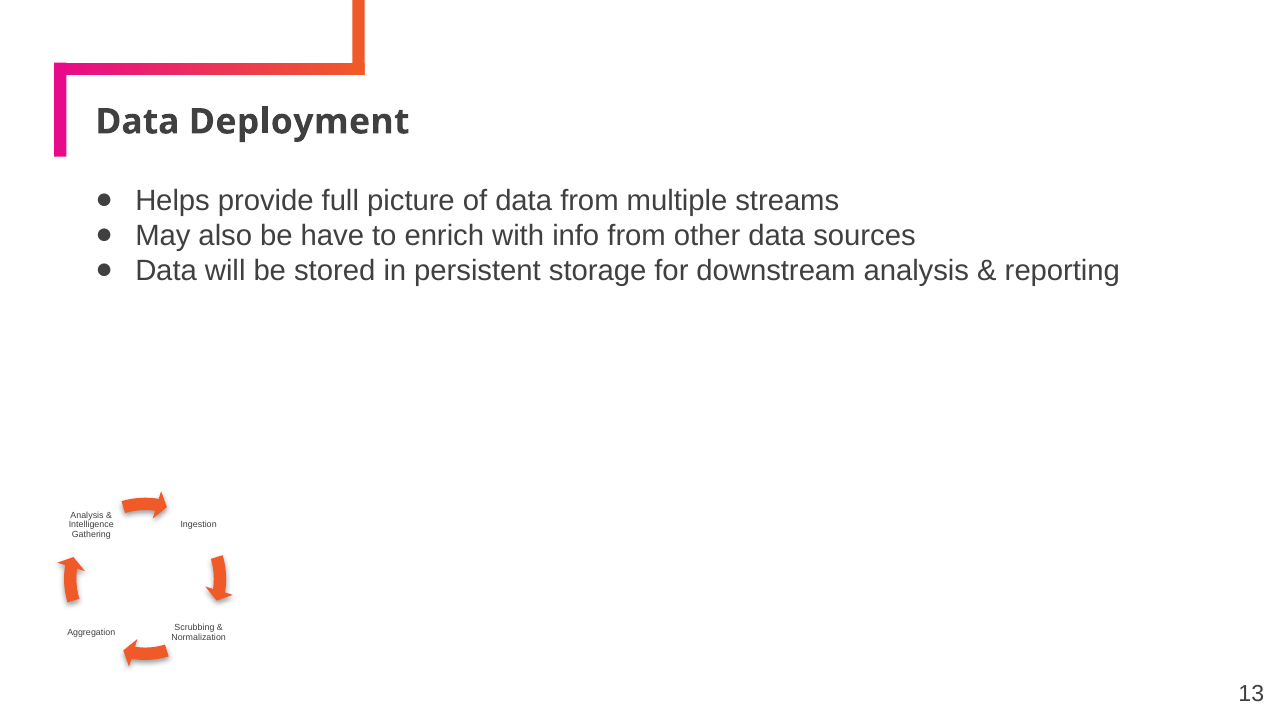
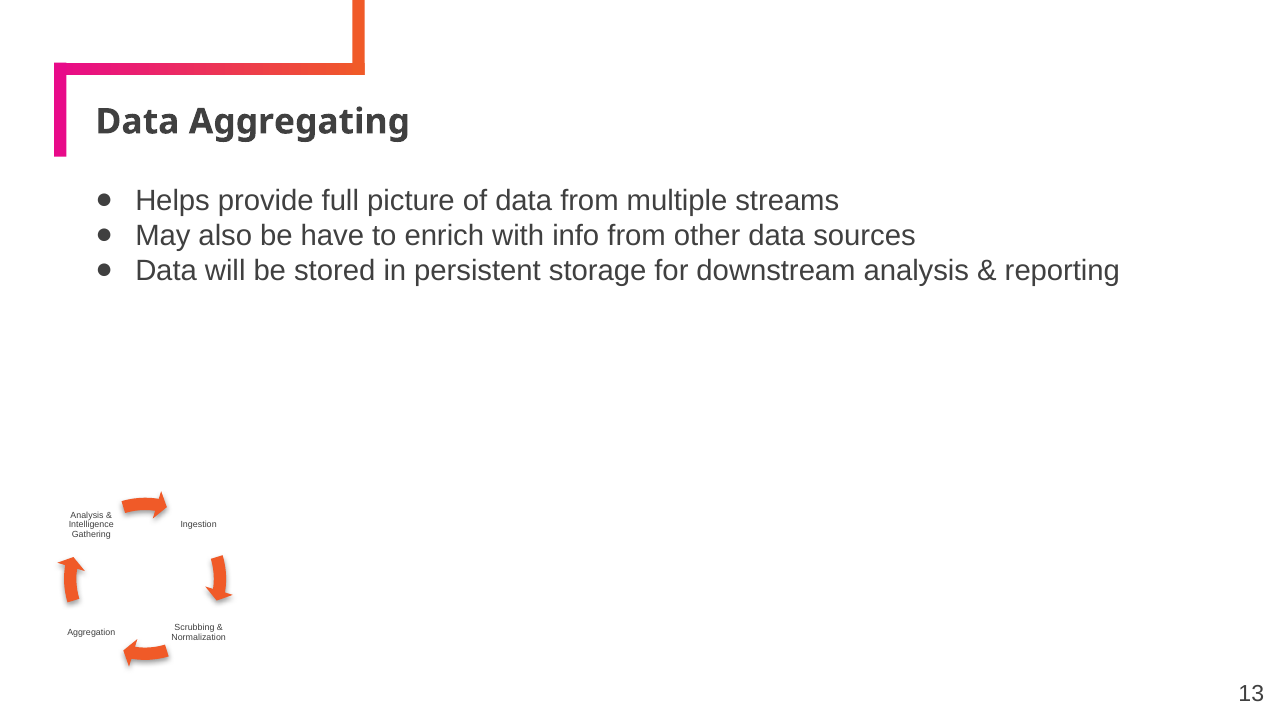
Deployment: Deployment -> Aggregating
